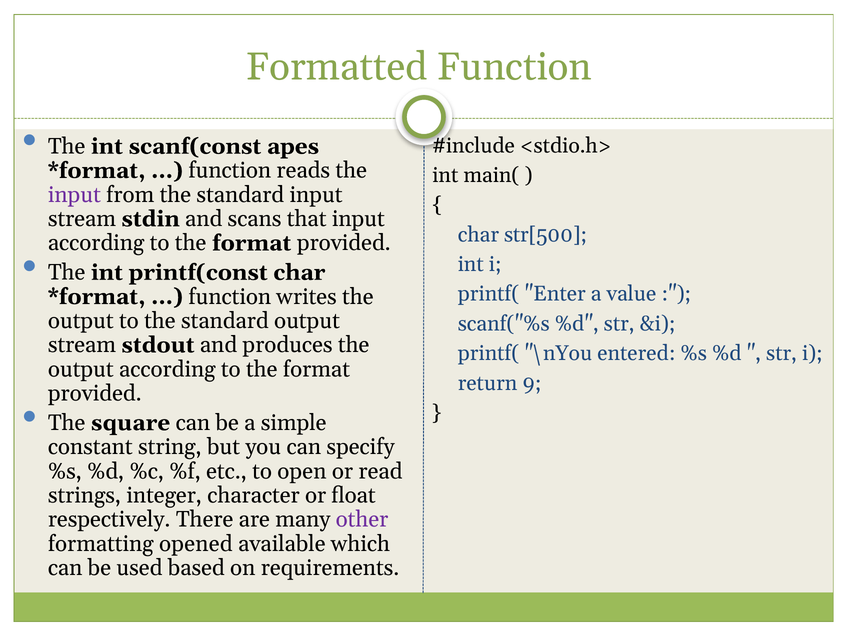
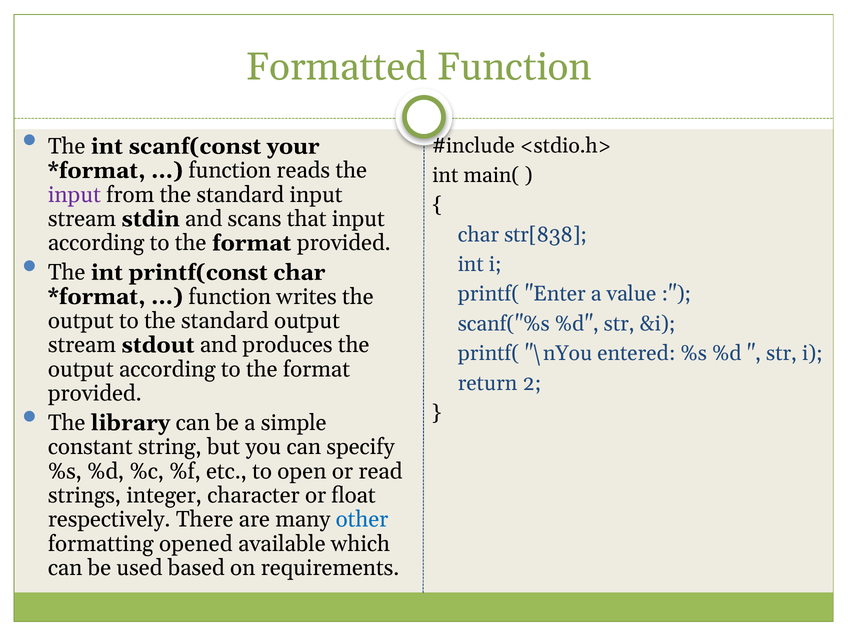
apes: apes -> your
str[500: str[500 -> str[838
9: 9 -> 2
square: square -> library
other colour: purple -> blue
